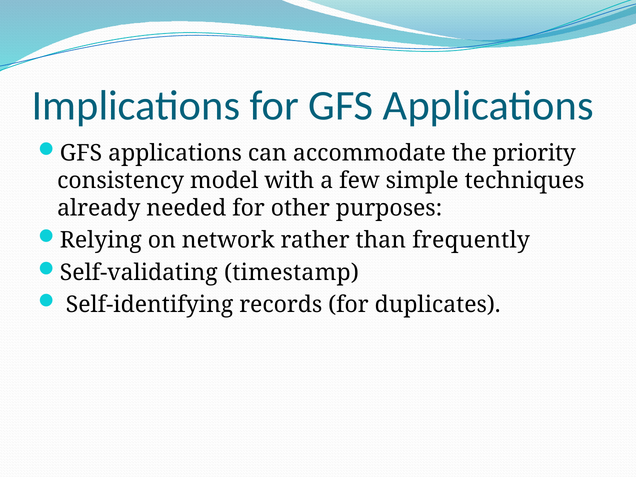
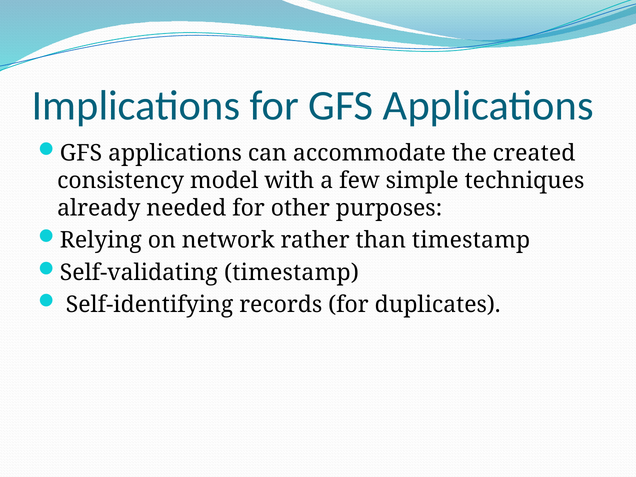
priority: priority -> created
than frequently: frequently -> timestamp
